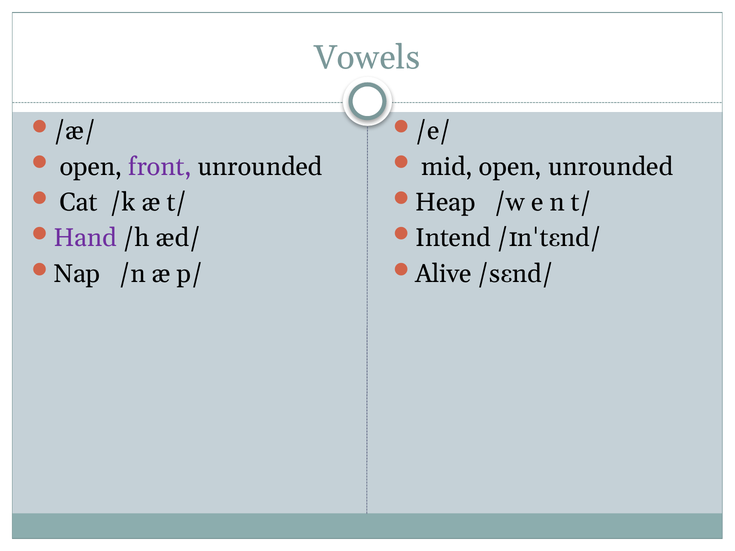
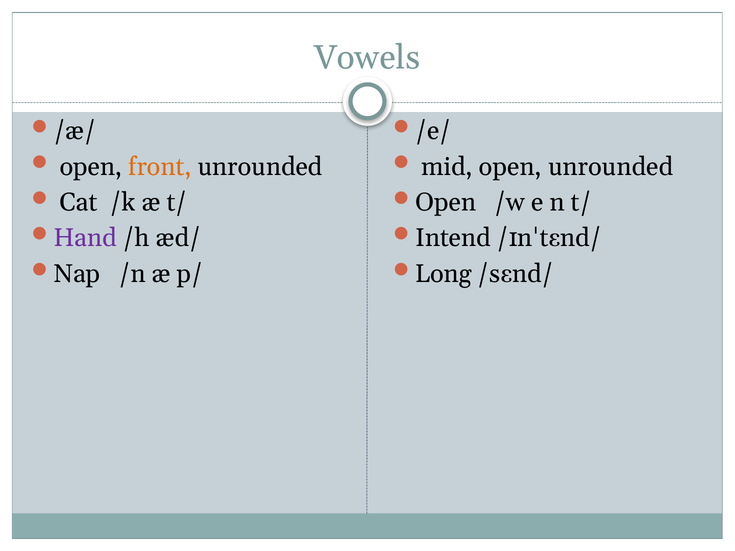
front colour: purple -> orange
Heap at (446, 202): Heap -> Open
Alive: Alive -> Long
